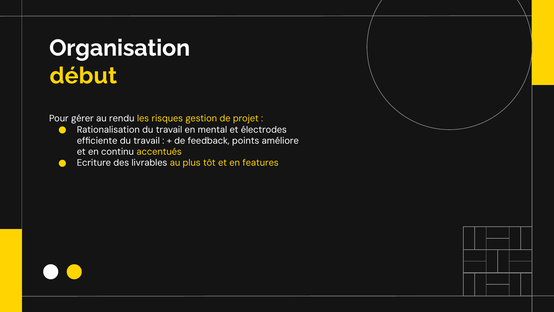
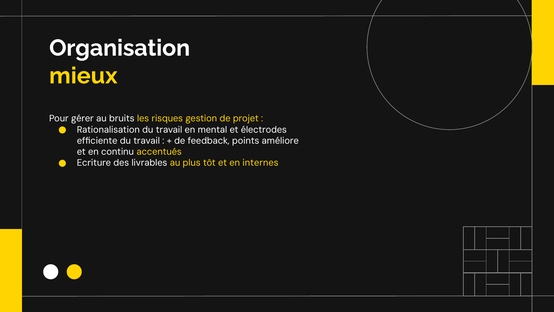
début: début -> mieux
rendu: rendu -> bruits
features: features -> internes
